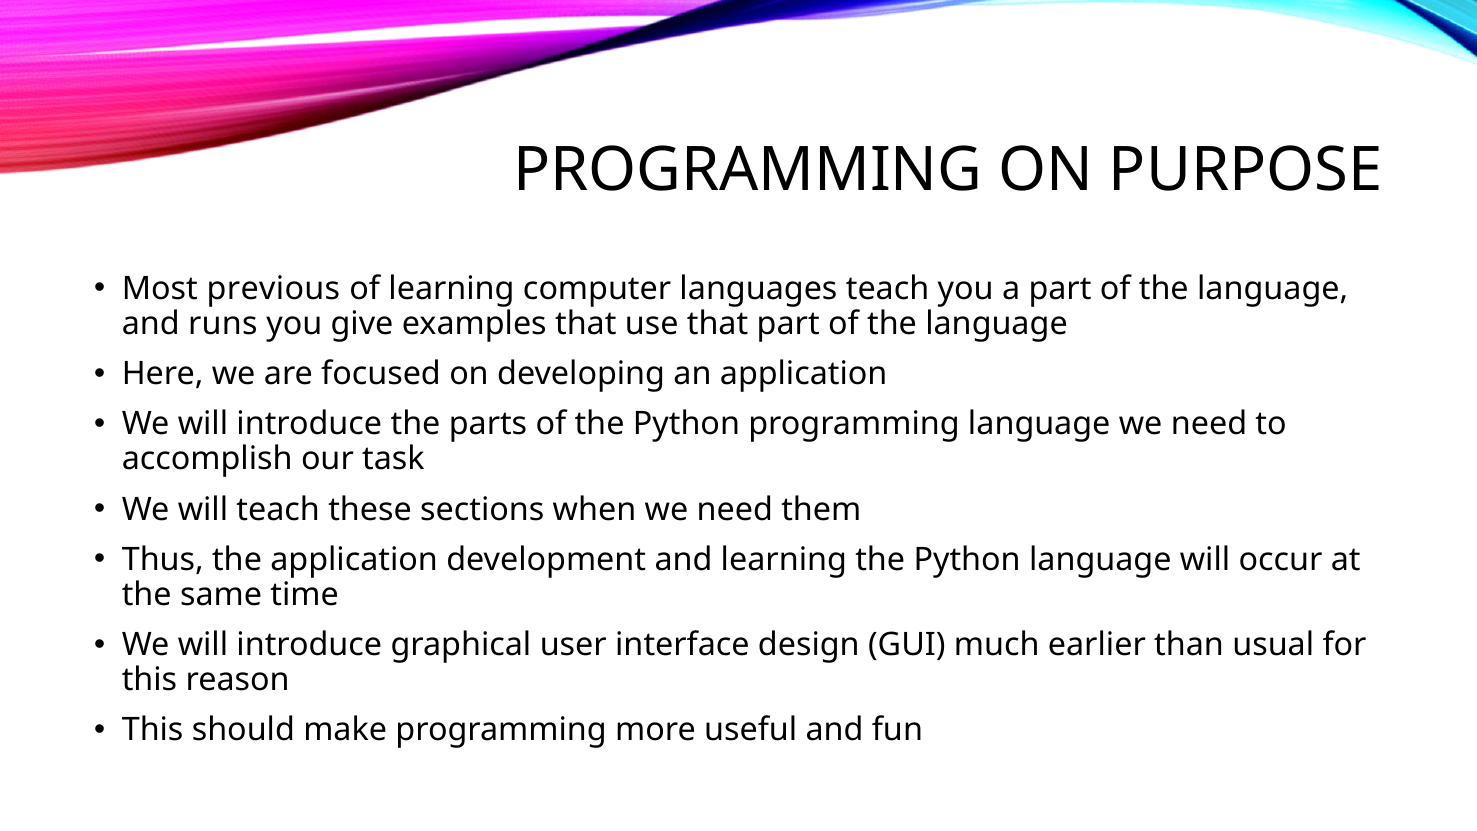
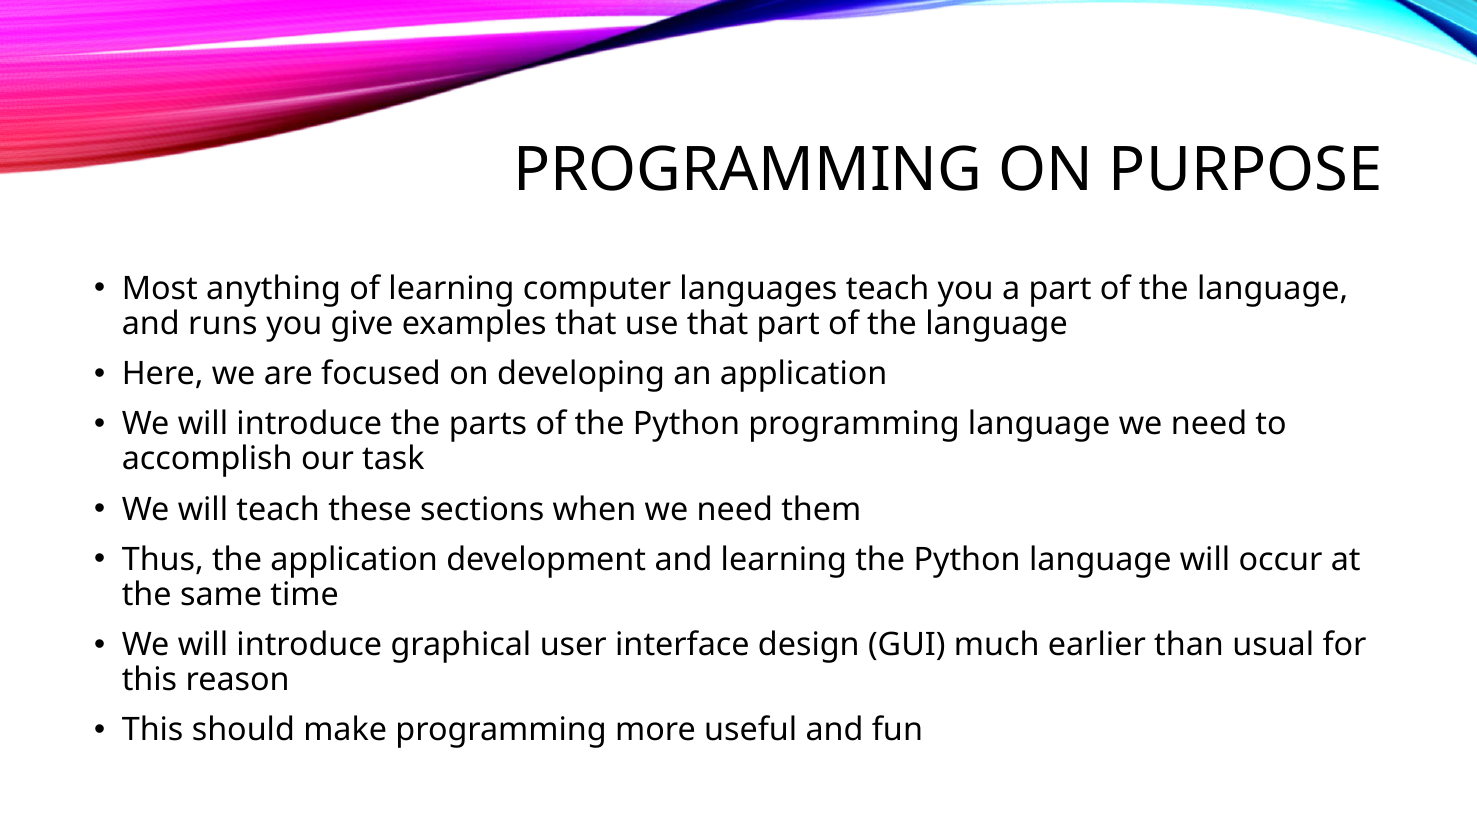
previous: previous -> anything
